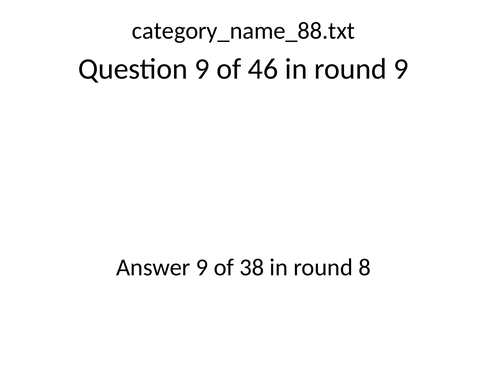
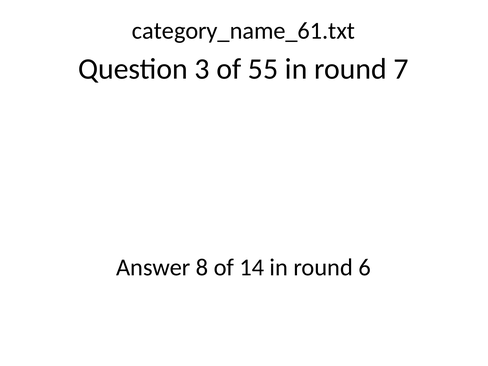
category_name_88.txt: category_name_88.txt -> category_name_61.txt
Question 9: 9 -> 3
46: 46 -> 55
round 9: 9 -> 7
Answer 9: 9 -> 8
38: 38 -> 14
8: 8 -> 6
